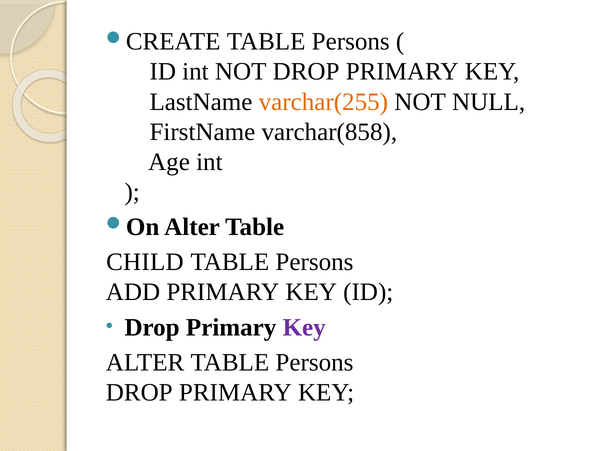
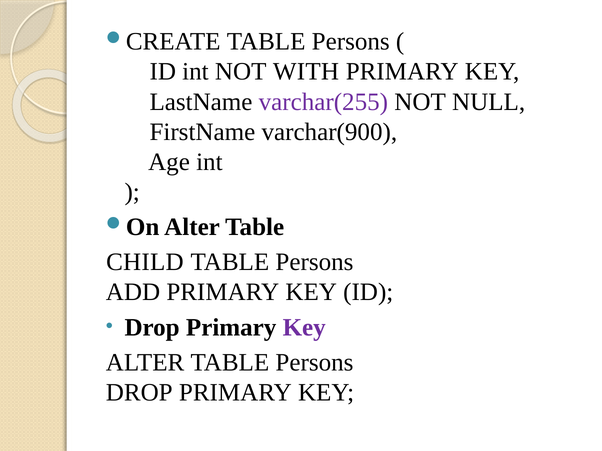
NOT DROP: DROP -> WITH
varchar(255 colour: orange -> purple
varchar(858: varchar(858 -> varchar(900
